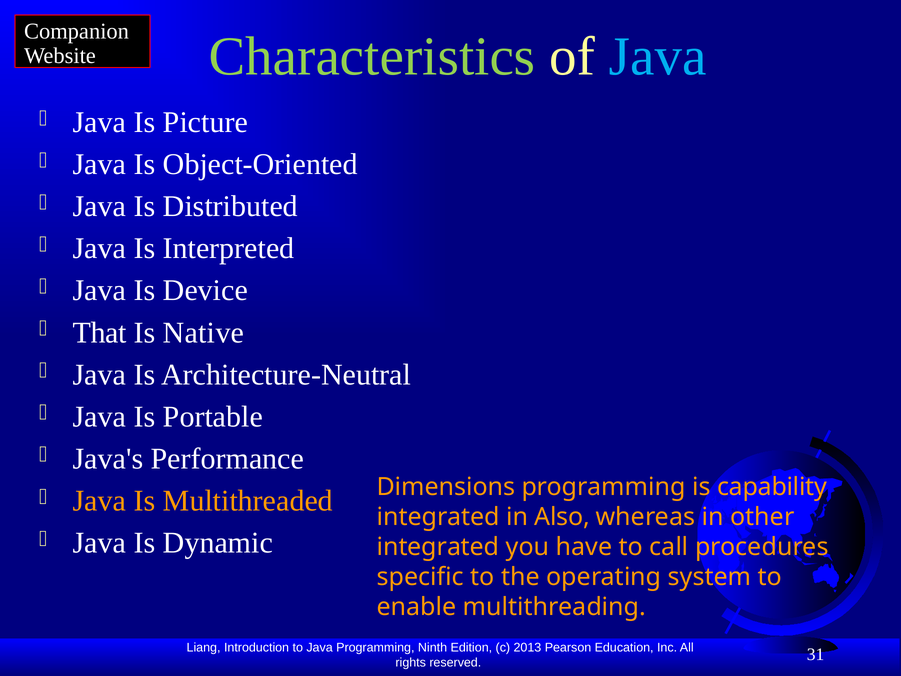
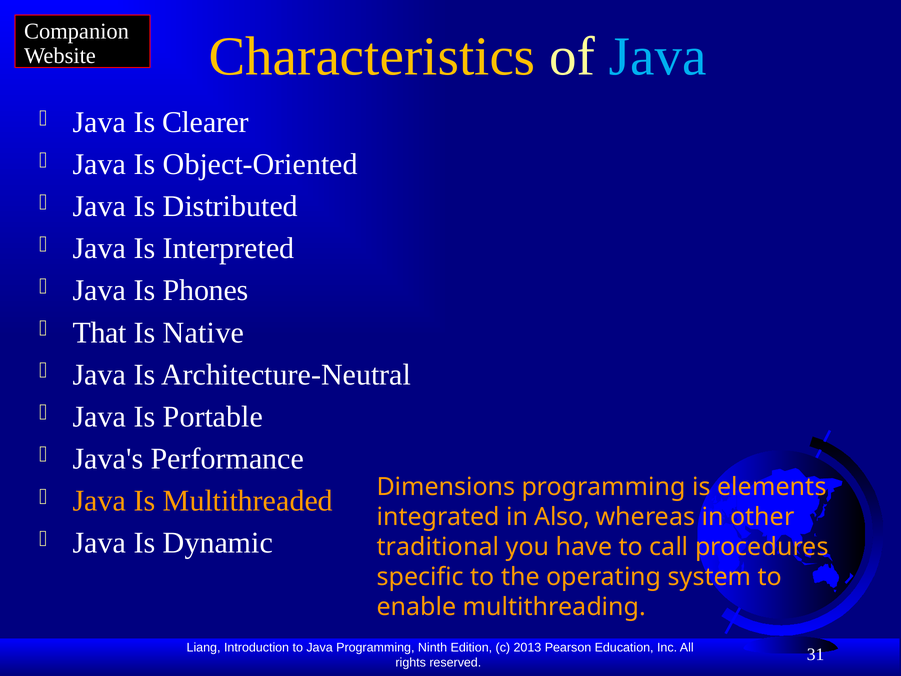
Characteristics colour: light green -> yellow
Picture: Picture -> Clearer
Device: Device -> Phones
capability: capability -> elements
integrated at (438, 547): integrated -> traditional
